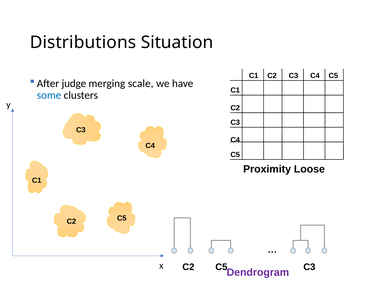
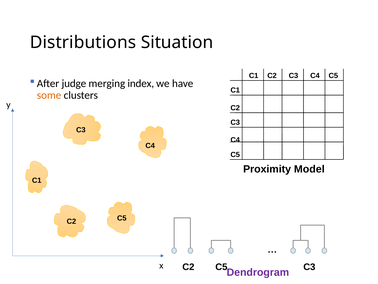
scale: scale -> index
some colour: blue -> orange
Loose: Loose -> Model
